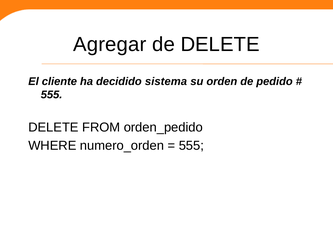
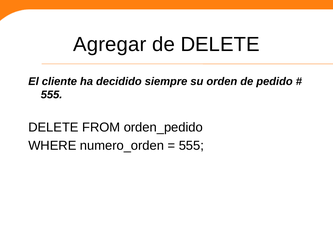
sistema: sistema -> siempre
